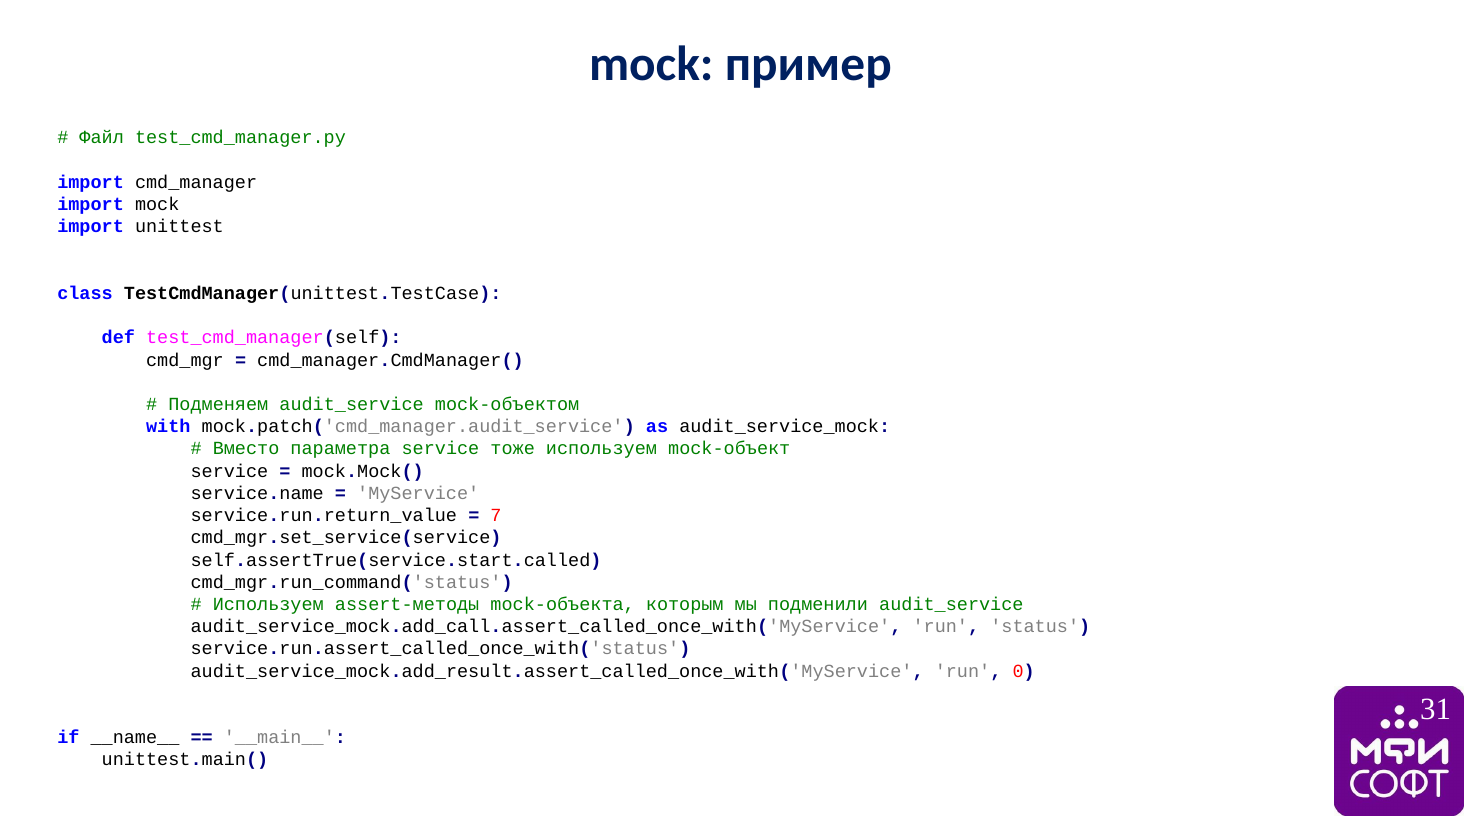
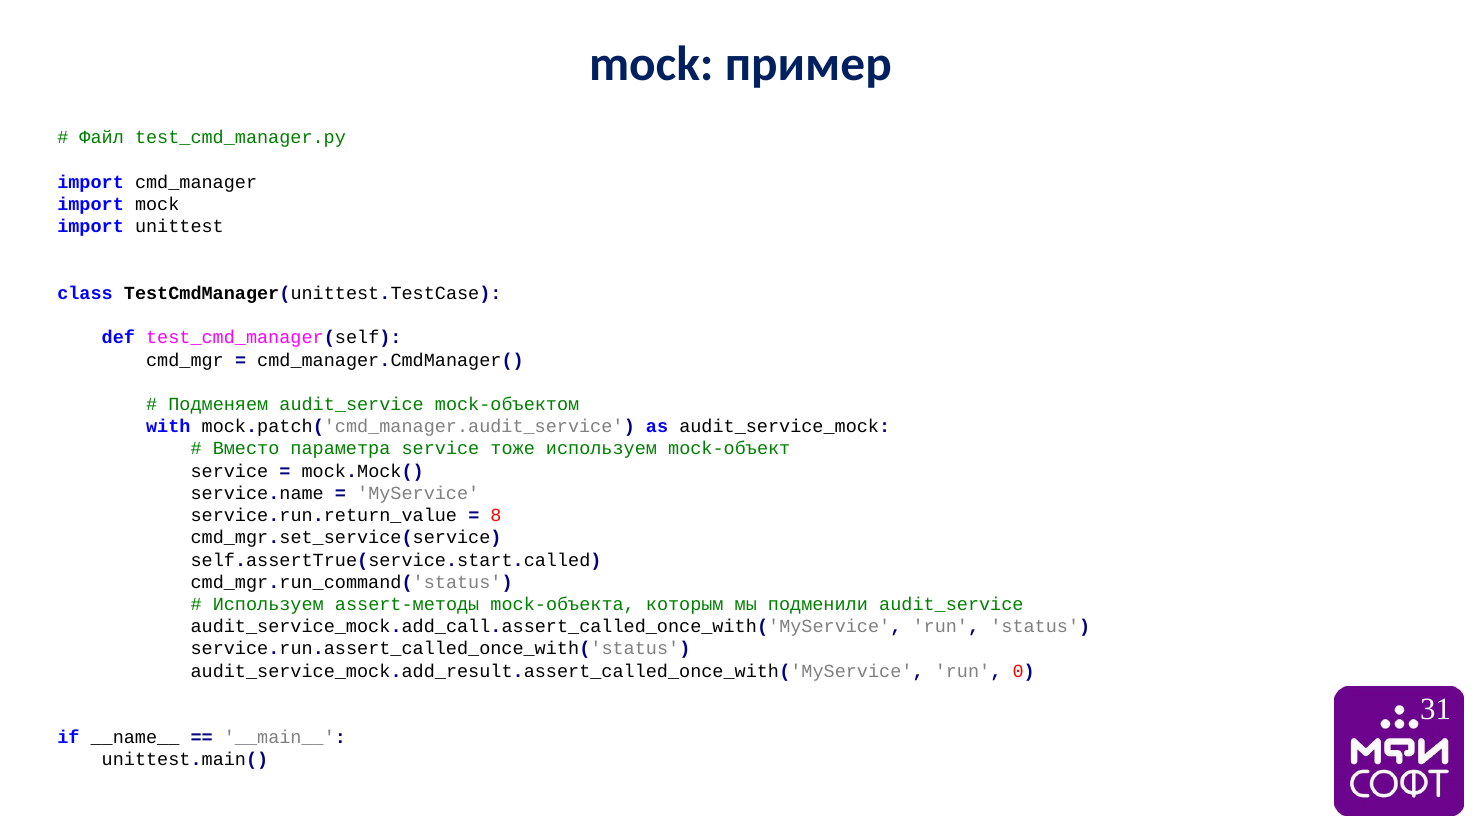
7: 7 -> 8
